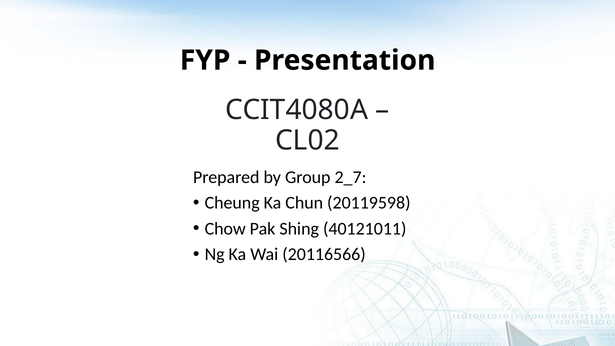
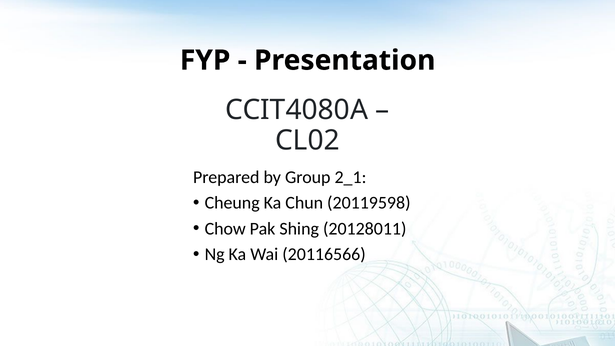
2_7: 2_7 -> 2_1
40121011: 40121011 -> 20128011
